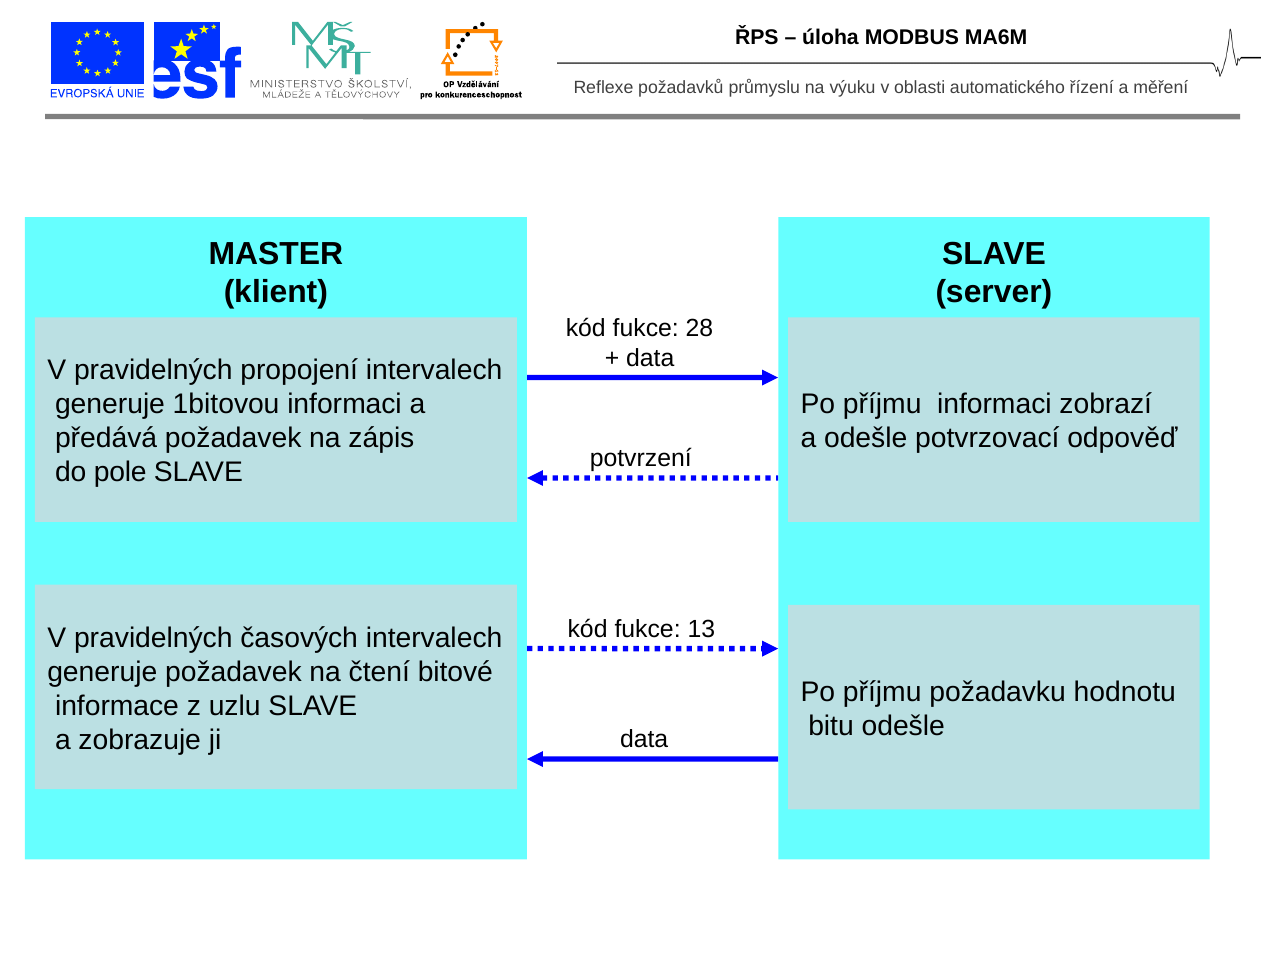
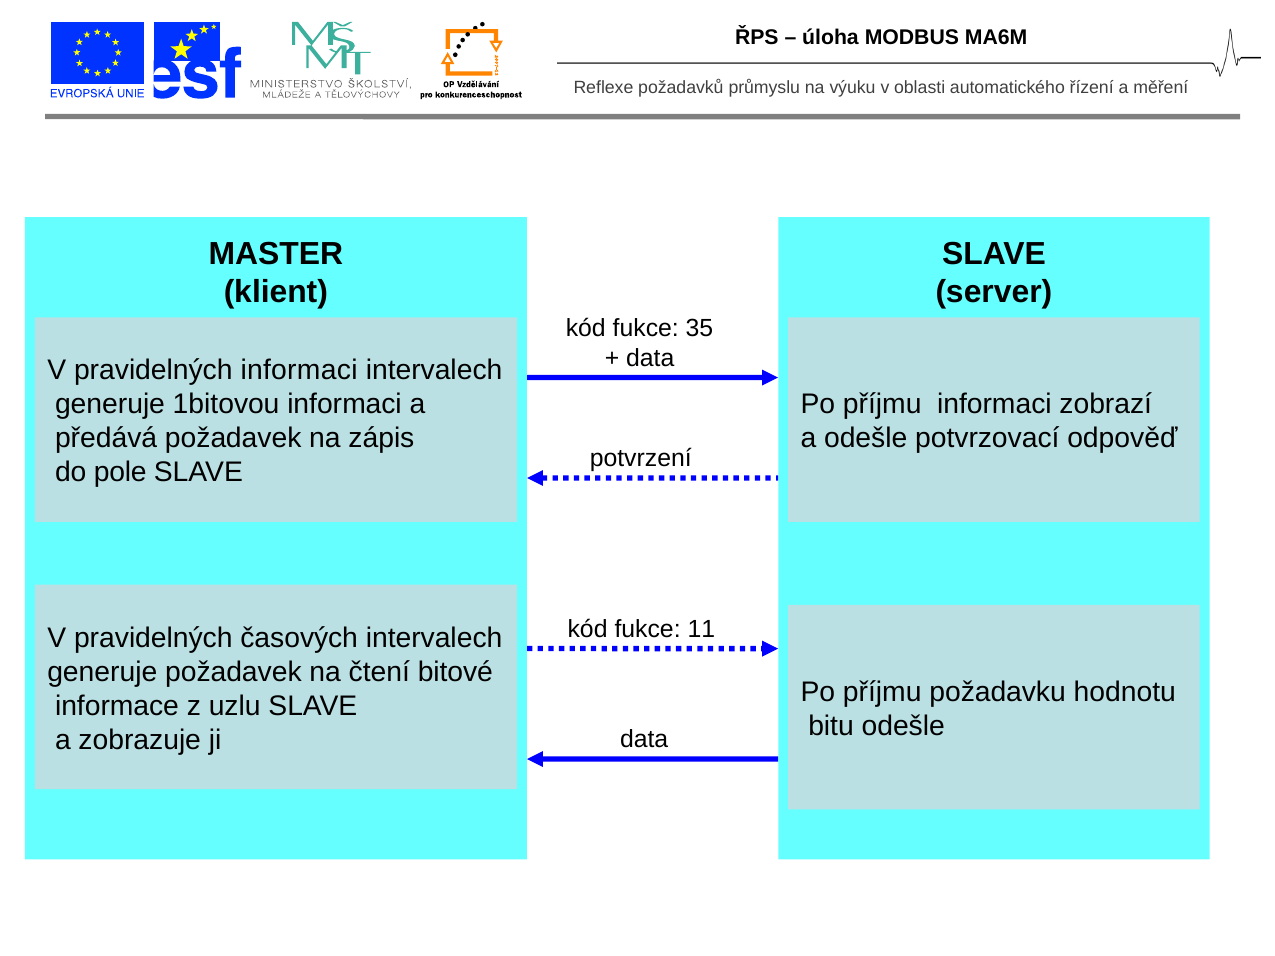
28: 28 -> 35
pravidelných propojení: propojení -> informaci
13: 13 -> 11
